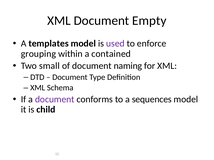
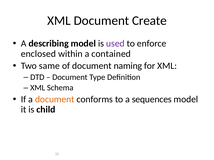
Empty: Empty -> Create
templates: templates -> describing
grouping: grouping -> enclosed
small: small -> same
document at (55, 100) colour: purple -> orange
